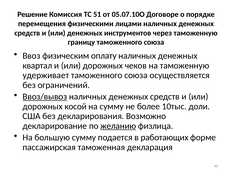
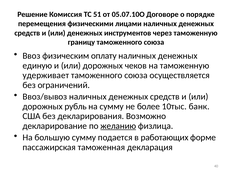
квартал: квартал -> единую
Ввоз/вывоз underline: present -> none
косой: косой -> рубль
доли: доли -> банк
